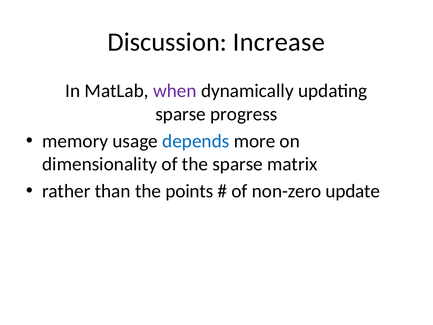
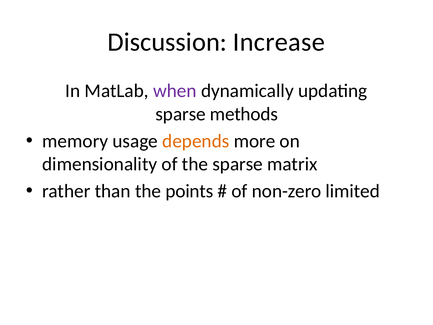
progress: progress -> methods
depends colour: blue -> orange
update: update -> limited
